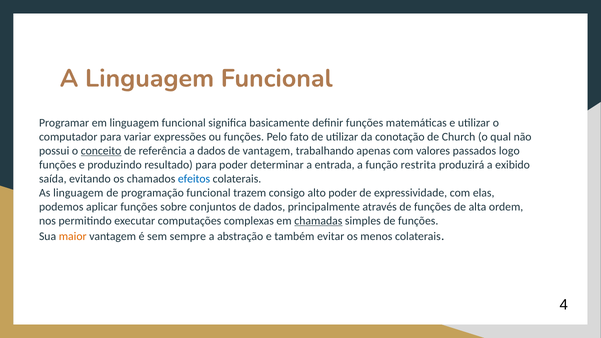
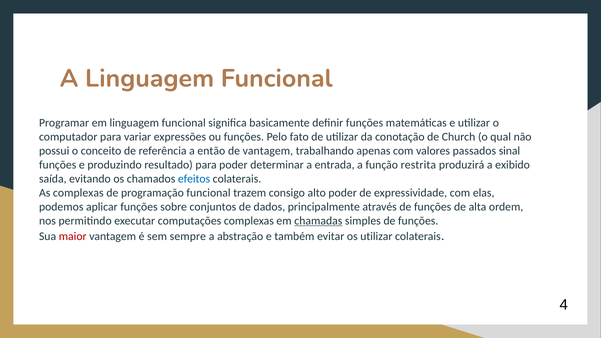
conceito underline: present -> none
a dados: dados -> então
logo: logo -> sinal
As linguagem: linguagem -> complexas
maior colour: orange -> red
os menos: menos -> utilizar
